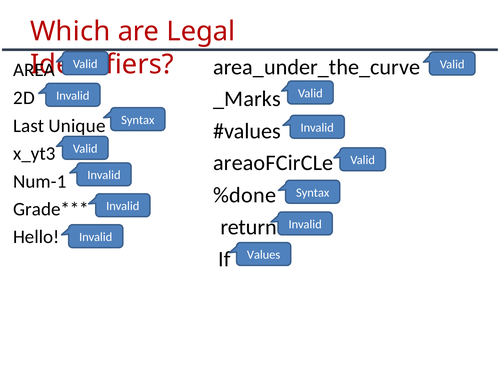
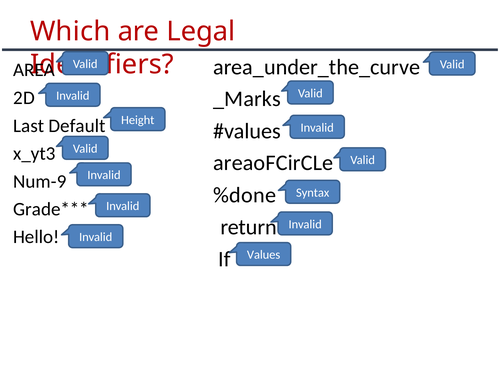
Syntax at (138, 120): Syntax -> Height
Unique: Unique -> Default
Num-1: Num-1 -> Num-9
